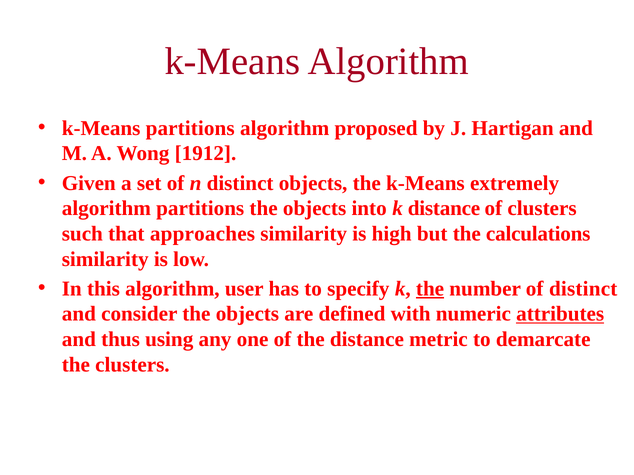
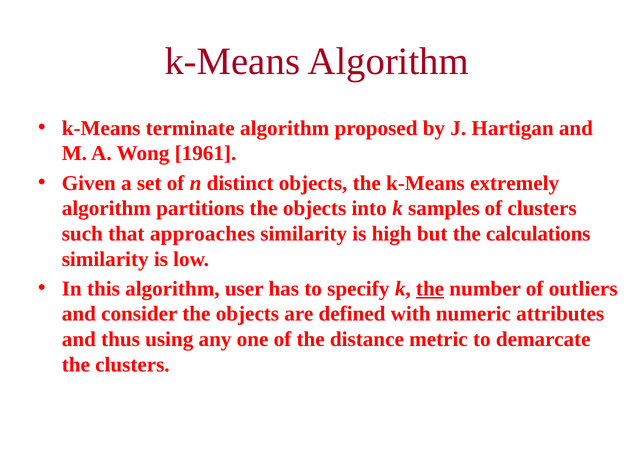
k-Means partitions: partitions -> terminate
1912: 1912 -> 1961
k distance: distance -> samples
of distinct: distinct -> outliers
attributes underline: present -> none
